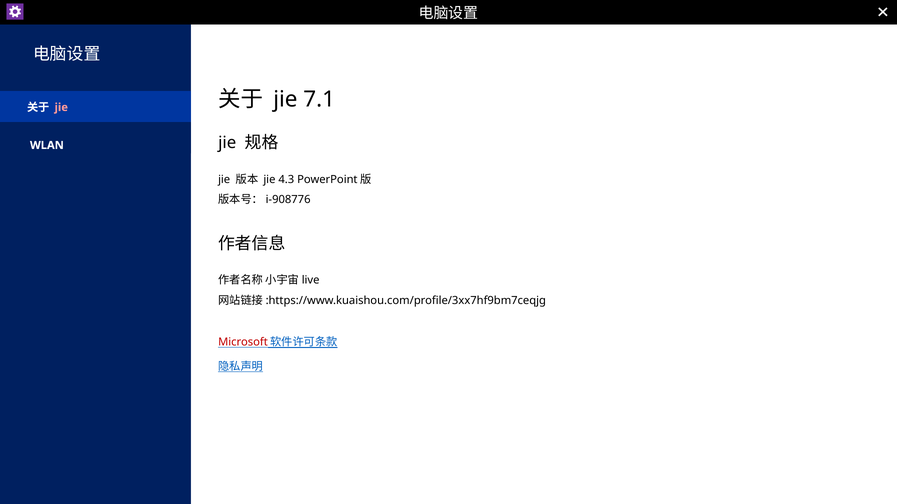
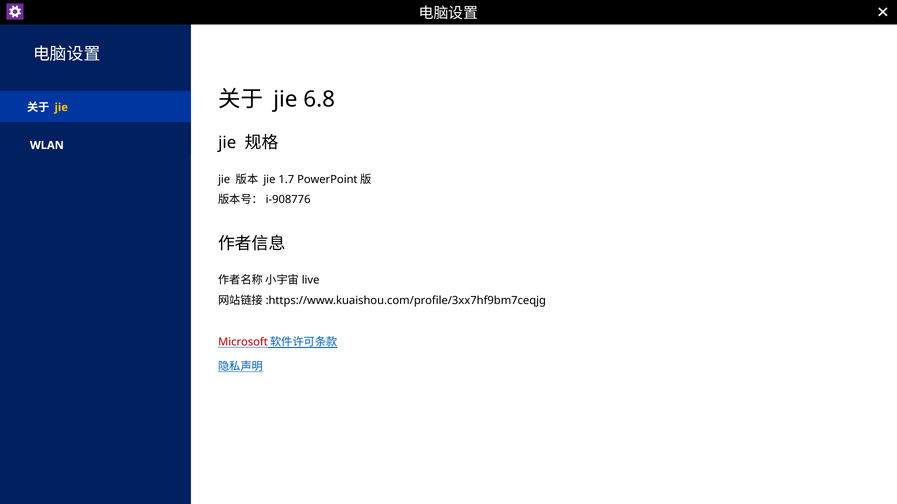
jie at (61, 107) colour: pink -> yellow
7.1: 7.1 -> 6.8
4.3: 4.3 -> 1.7
